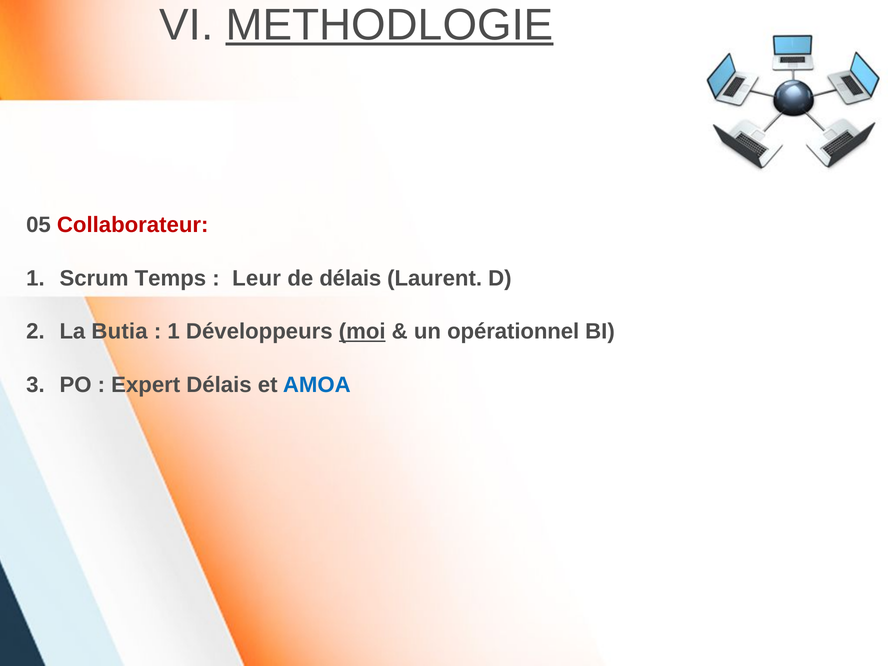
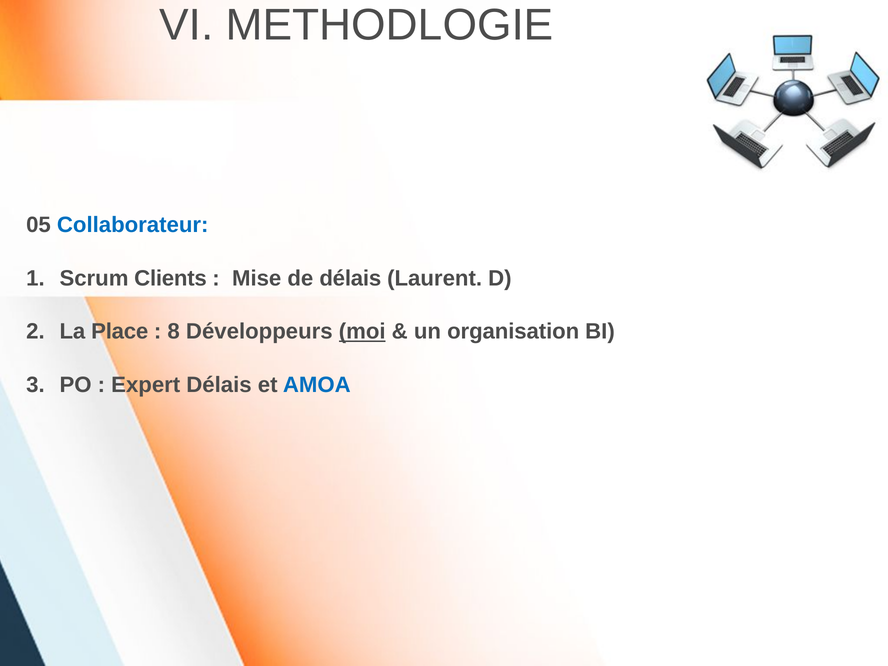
METHODLOGIE underline: present -> none
Collaborateur colour: red -> blue
Temps: Temps -> Clients
Leur: Leur -> Mise
Butia: Butia -> Place
1 at (174, 332): 1 -> 8
opérationnel: opérationnel -> organisation
